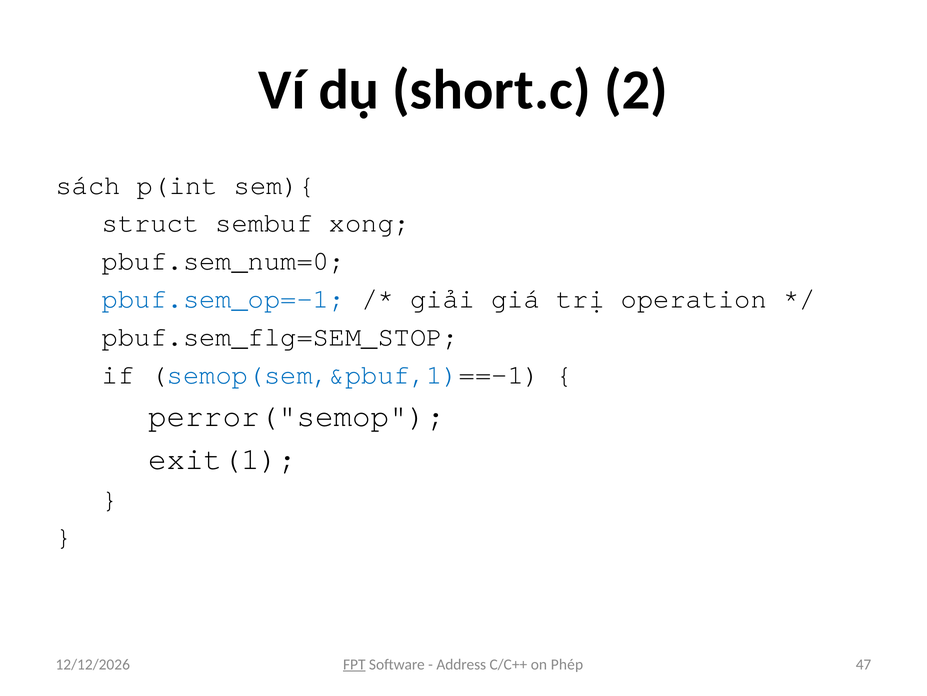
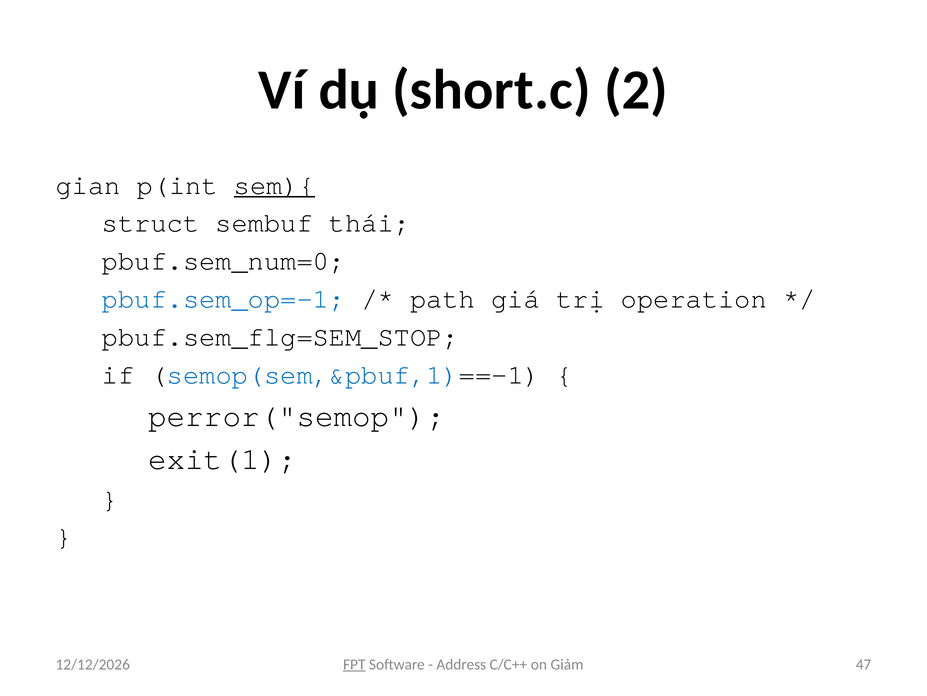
sách: sách -> gian
sem){ underline: none -> present
xong: xong -> thái
giải: giải -> path
Phép: Phép -> Giảm
